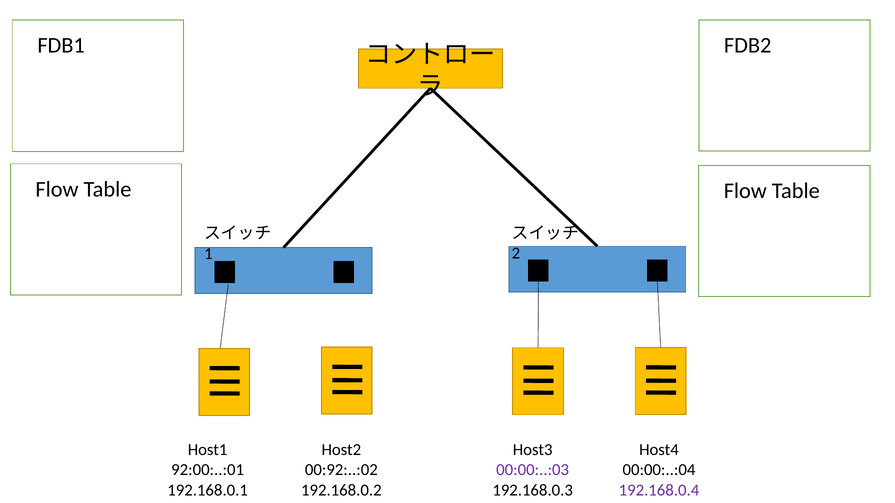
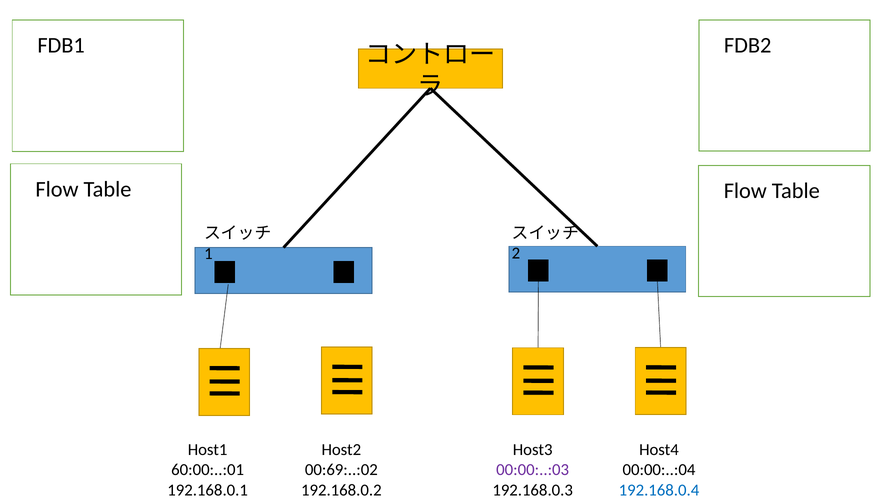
92:00:..:01: 92:00:..:01 -> 60:00:..:01
00:92:..:02: 00:92:..:02 -> 00:69:..:02
192.168.0.4 colour: purple -> blue
